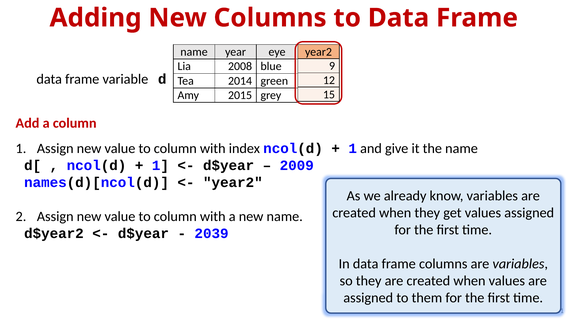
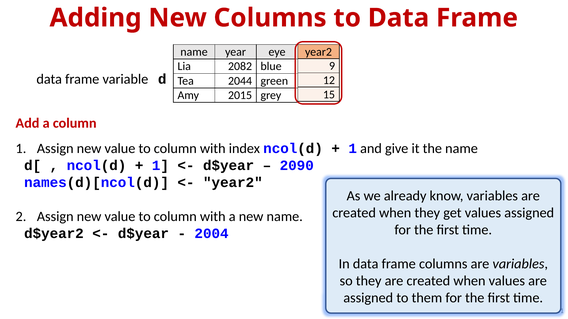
2008: 2008 -> 2082
2014: 2014 -> 2044
2009: 2009 -> 2090
2039: 2039 -> 2004
